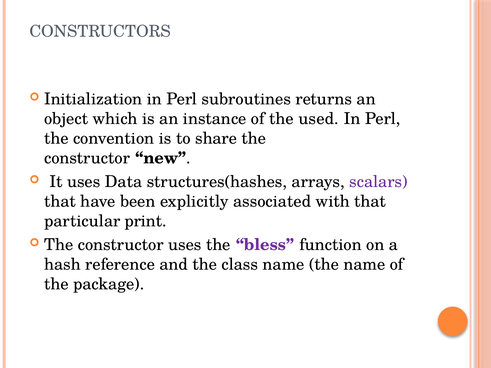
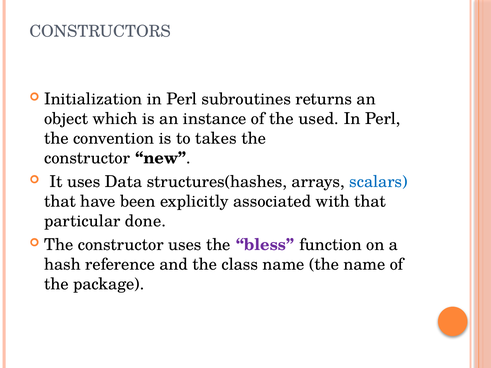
share: share -> takes
scalars colour: purple -> blue
print: print -> done
